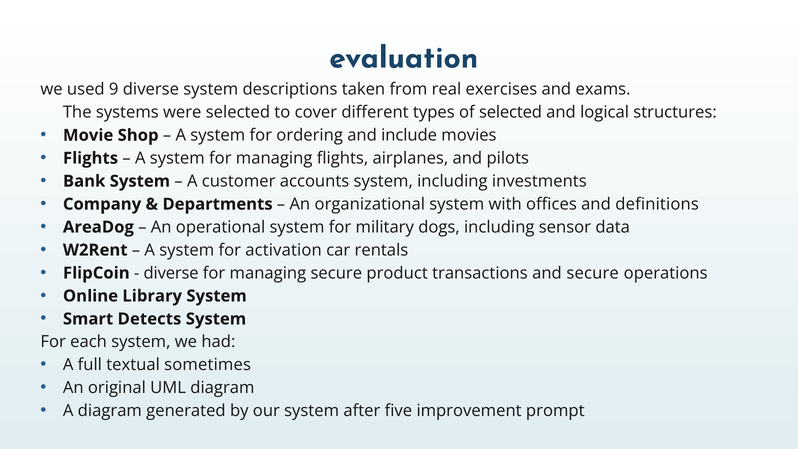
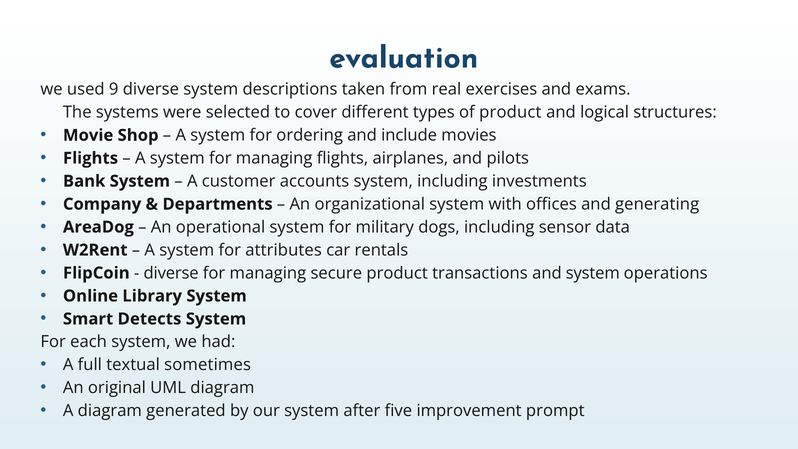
of selected: selected -> product
definitions: definitions -> generating
activation: activation -> attributes
and secure: secure -> system
